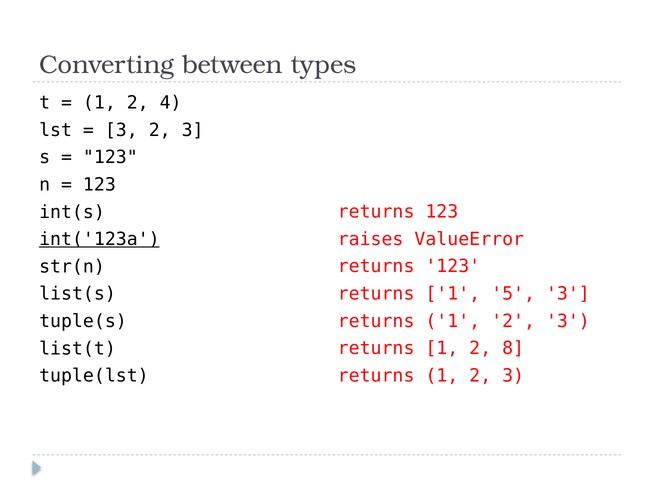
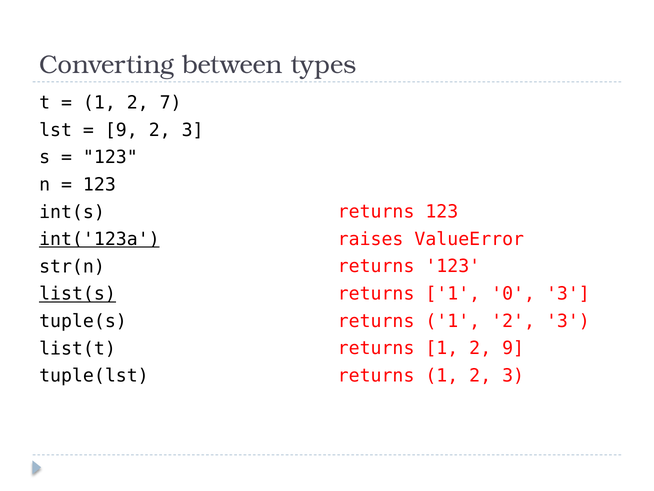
4: 4 -> 7
3 at (121, 130): 3 -> 9
5: 5 -> 0
list(s underline: none -> present
2 8: 8 -> 9
